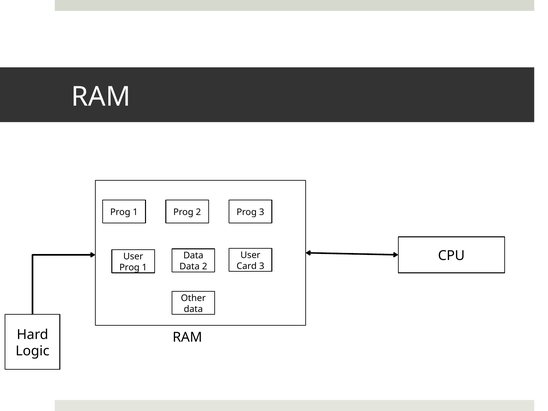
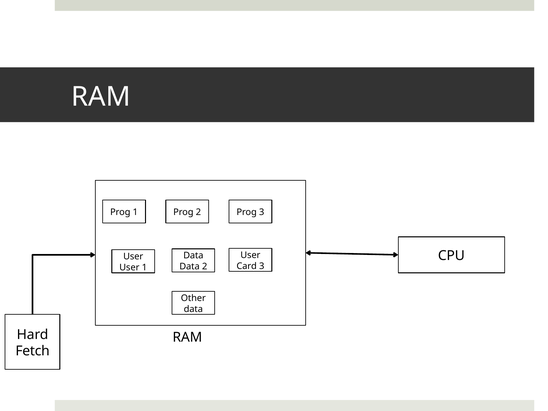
Prog at (129, 267): Prog -> User
Logic: Logic -> Fetch
